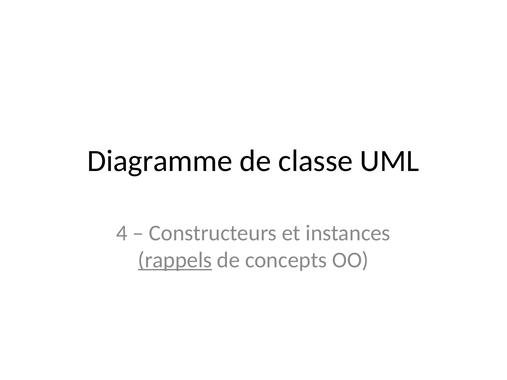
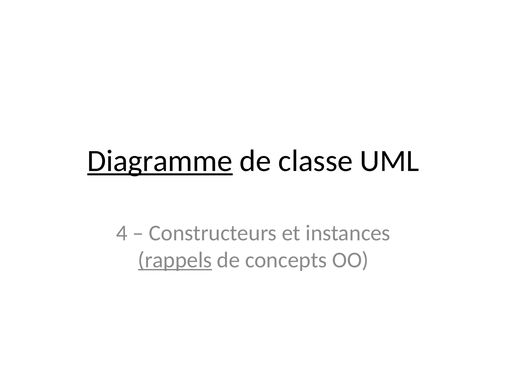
Diagramme underline: none -> present
